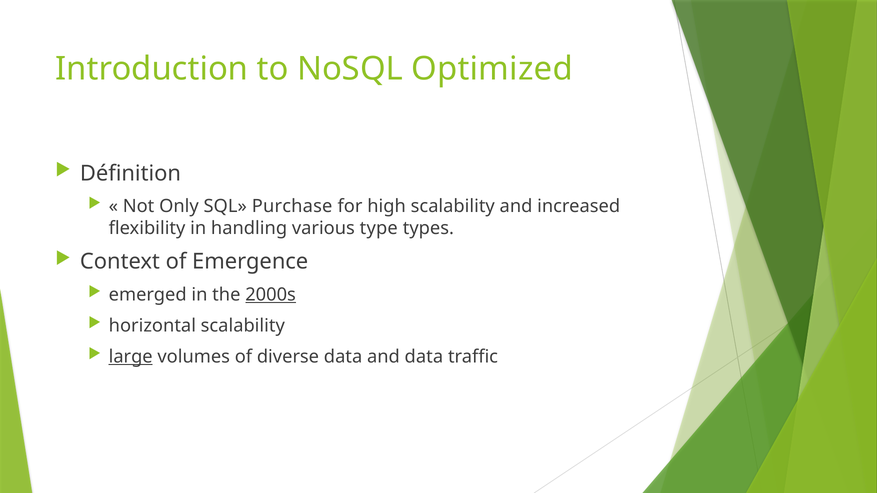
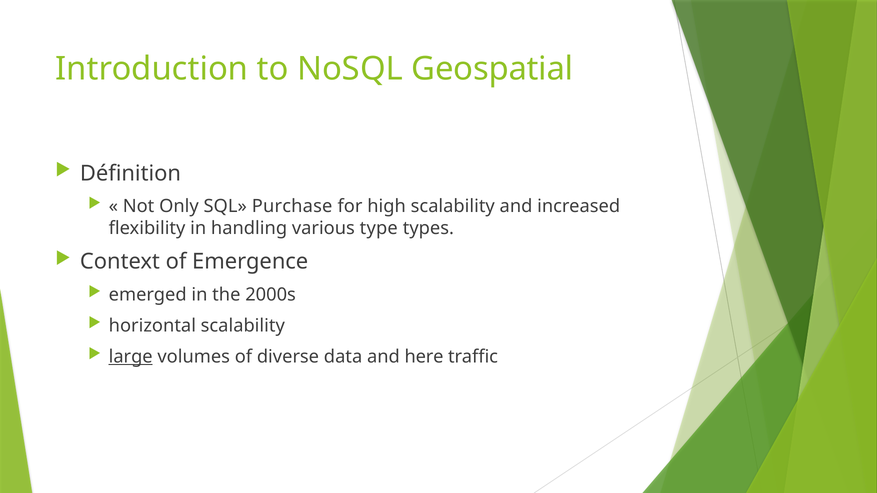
Optimized: Optimized -> Geospatial
2000s underline: present -> none
and data: data -> here
